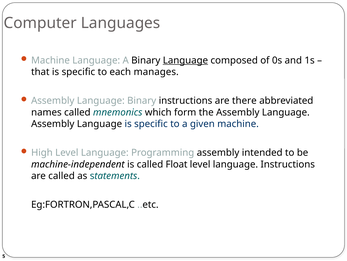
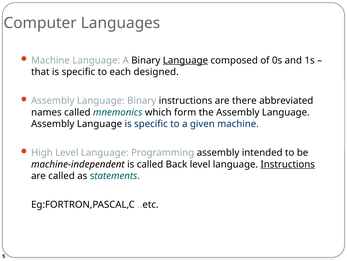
manages: manages -> designed
Float: Float -> Back
Instructions at (288, 164) underline: none -> present
